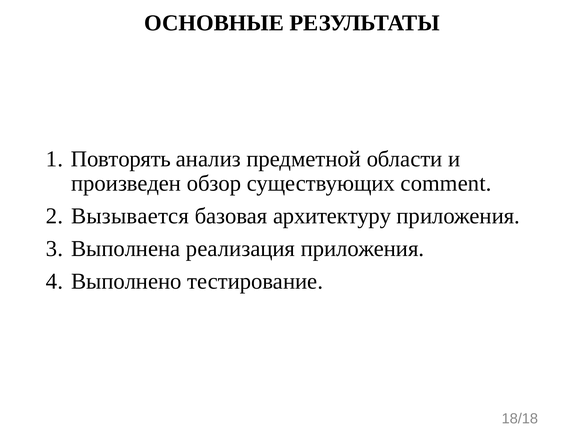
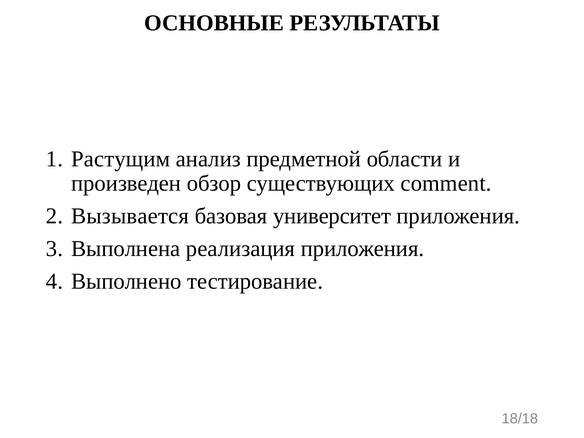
Повторять: Повторять -> Растущим
архитектуру: архитектуру -> университет
